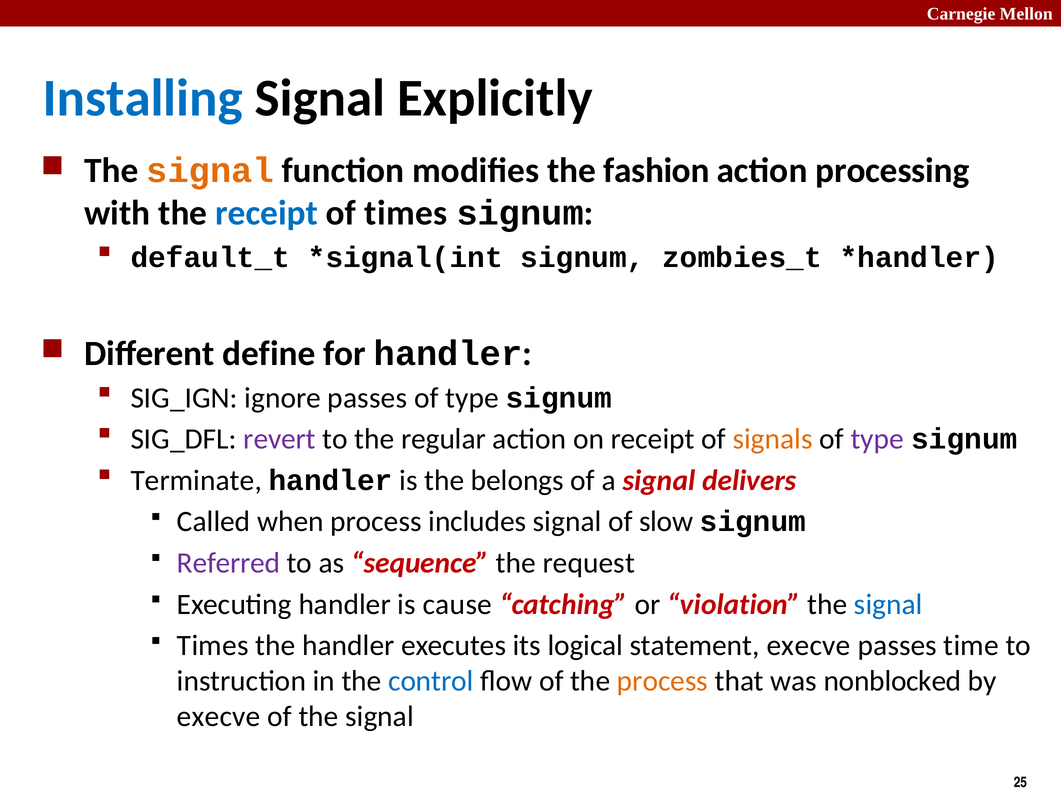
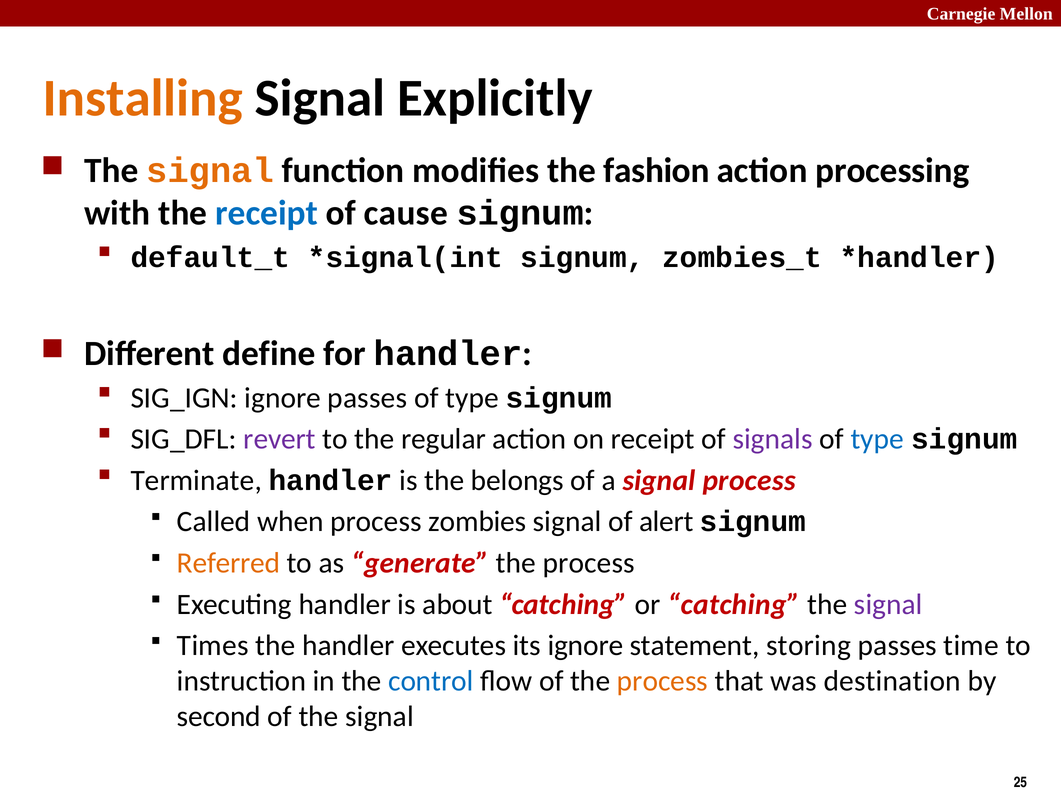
Installing colour: blue -> orange
of times: times -> cause
signals colour: orange -> purple
type at (877, 439) colour: purple -> blue
signal delivers: delivers -> process
includes: includes -> zombies
slow: slow -> alert
Referred colour: purple -> orange
sequence: sequence -> generate
request at (589, 563): request -> process
cause: cause -> about
or violation: violation -> catching
signal at (888, 604) colour: blue -> purple
its logical: logical -> ignore
statement execve: execve -> storing
nonblocked: nonblocked -> destination
execve at (219, 716): execve -> second
